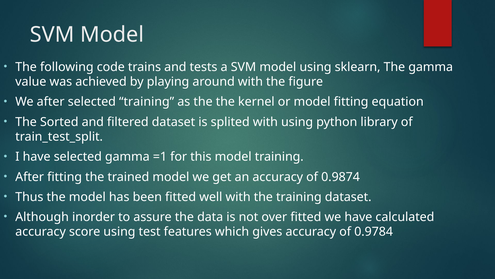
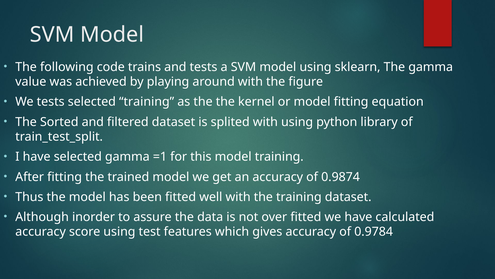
We after: after -> tests
